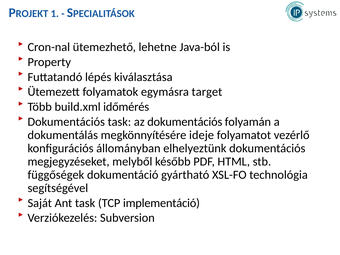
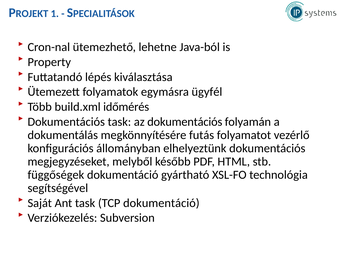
target: target -> ügyfél
ideje: ideje -> futás
TCP implementáció: implementáció -> dokumentáció
